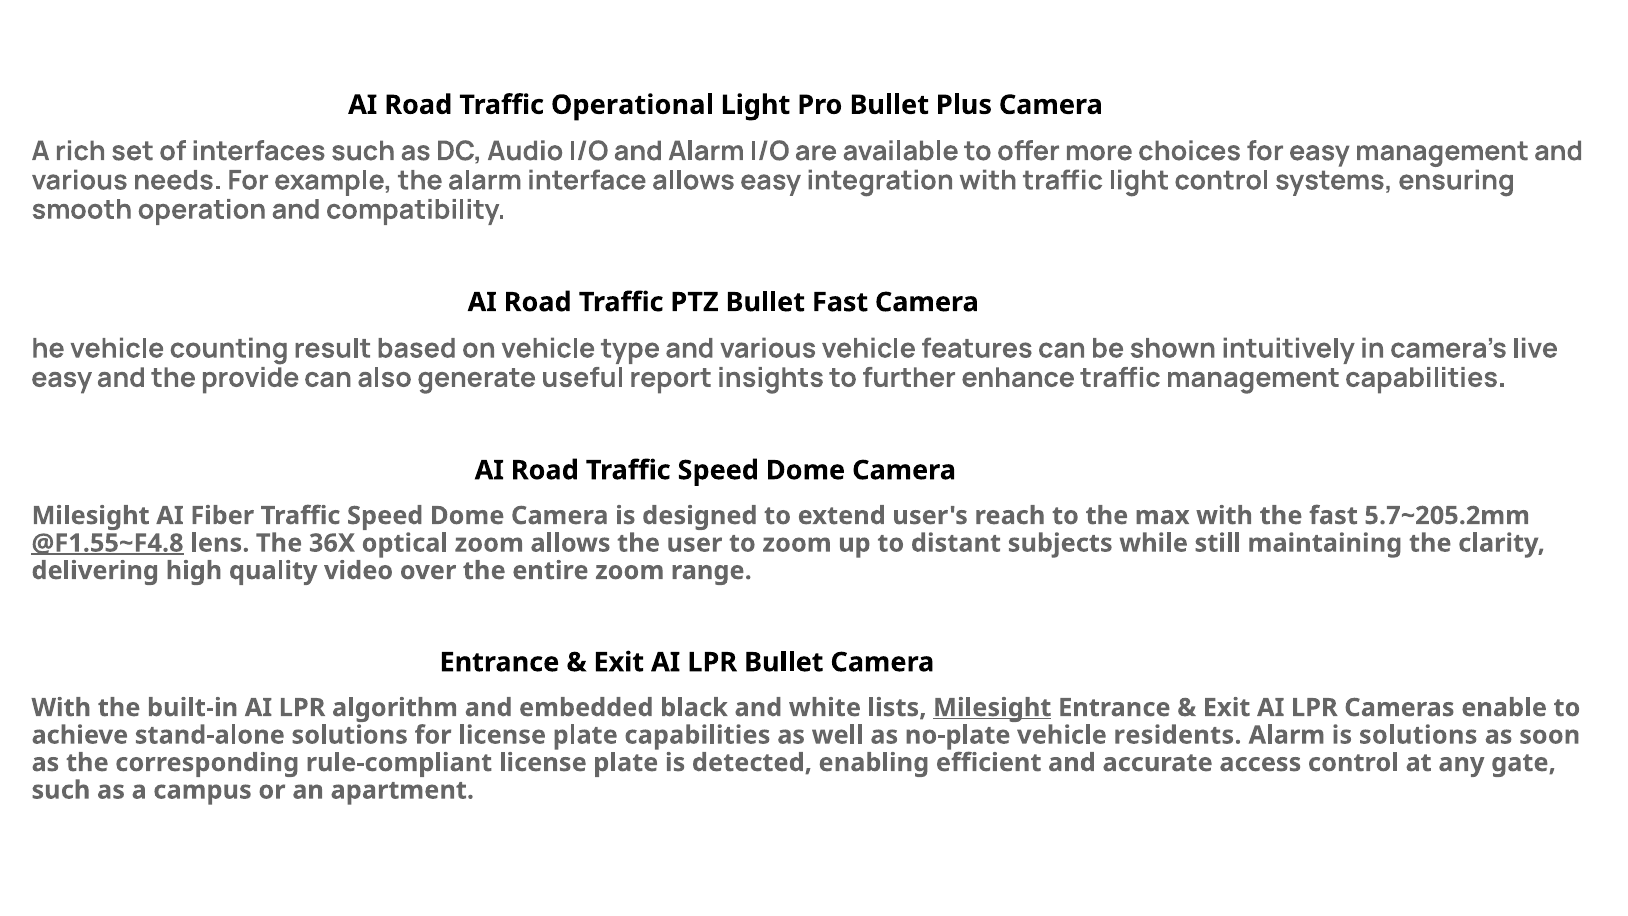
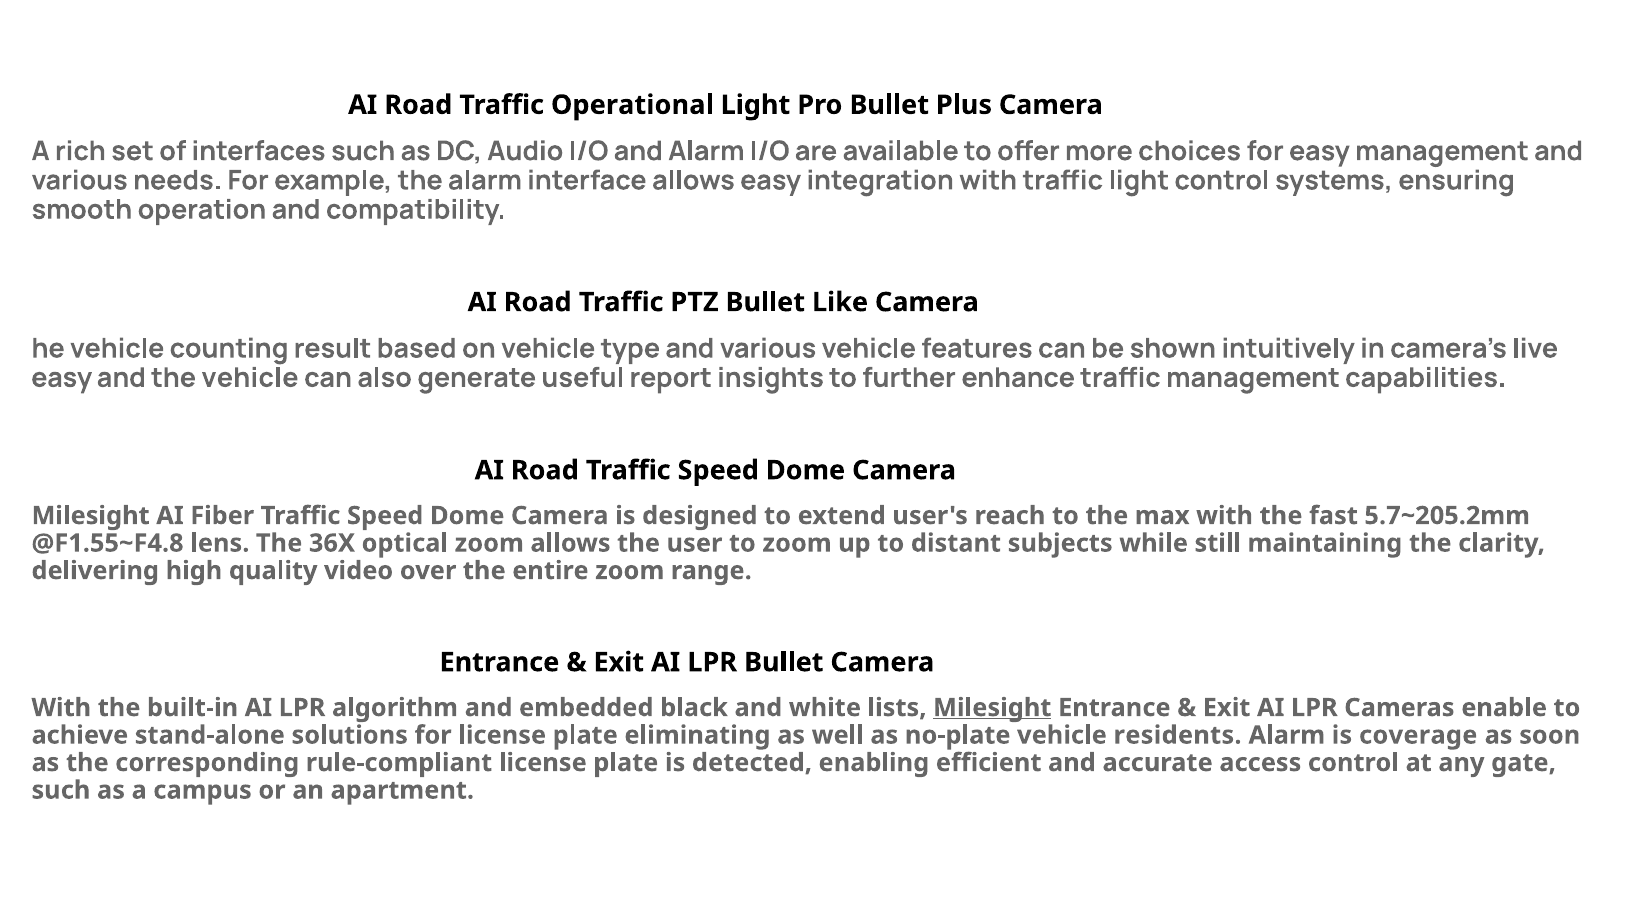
Bullet Fast: Fast -> Like
the provide: provide -> vehicle
@F1.55~F4.8 underline: present -> none
plate capabilities: capabilities -> eliminating
is solutions: solutions -> coverage
